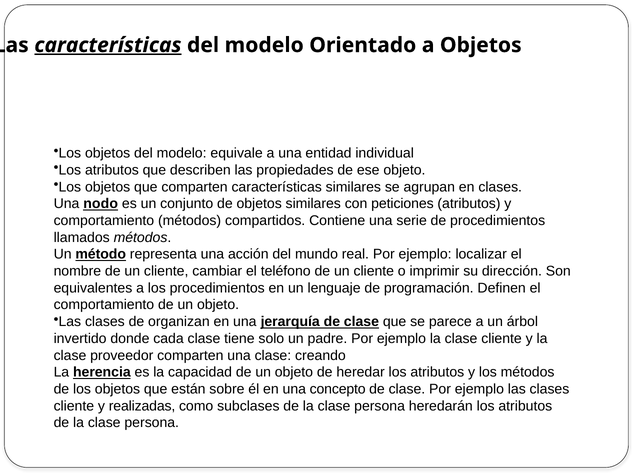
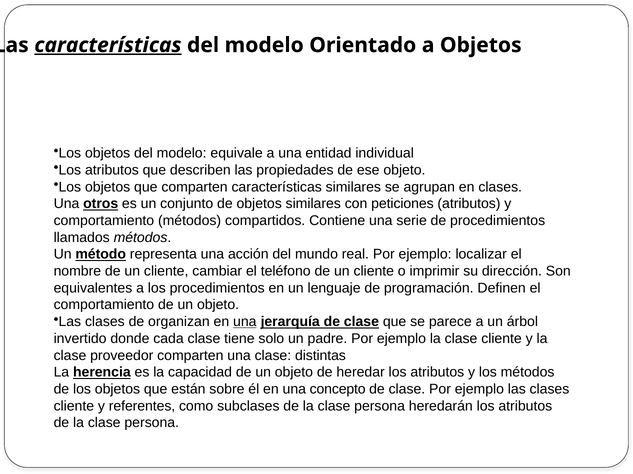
nodo: nodo -> otros
una at (245, 322) underline: none -> present
creando: creando -> distintas
realizadas: realizadas -> referentes
